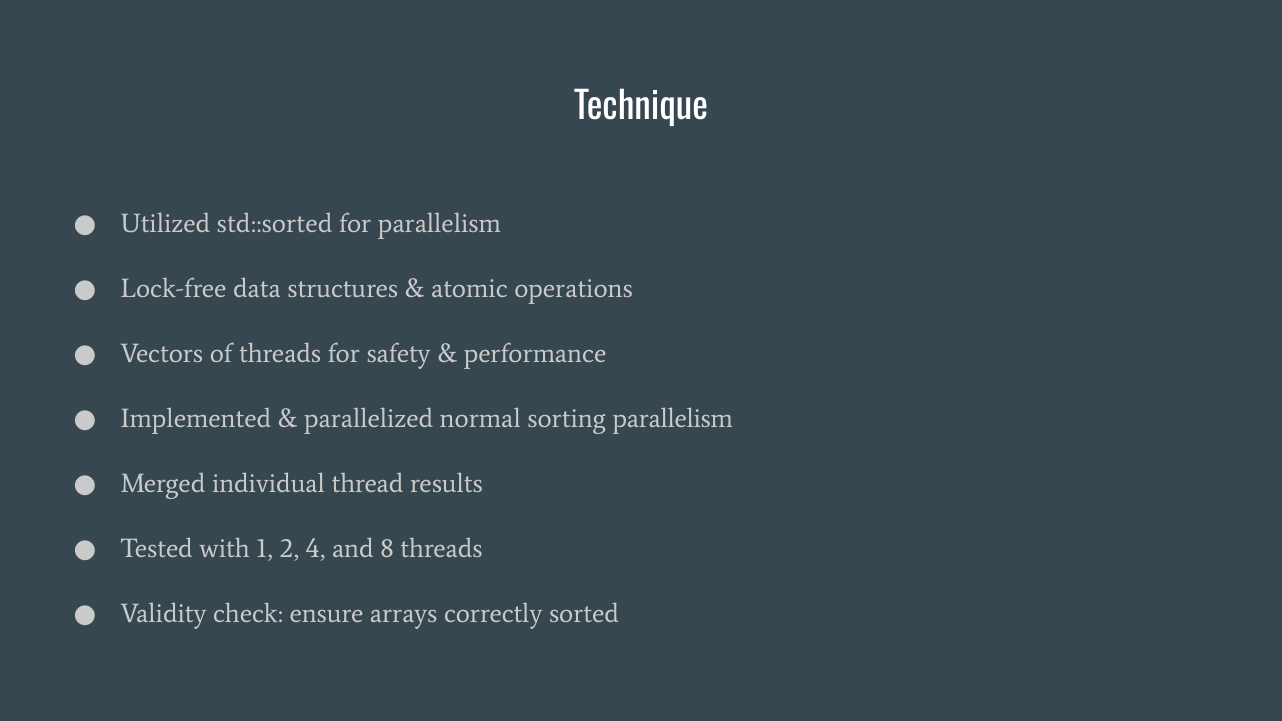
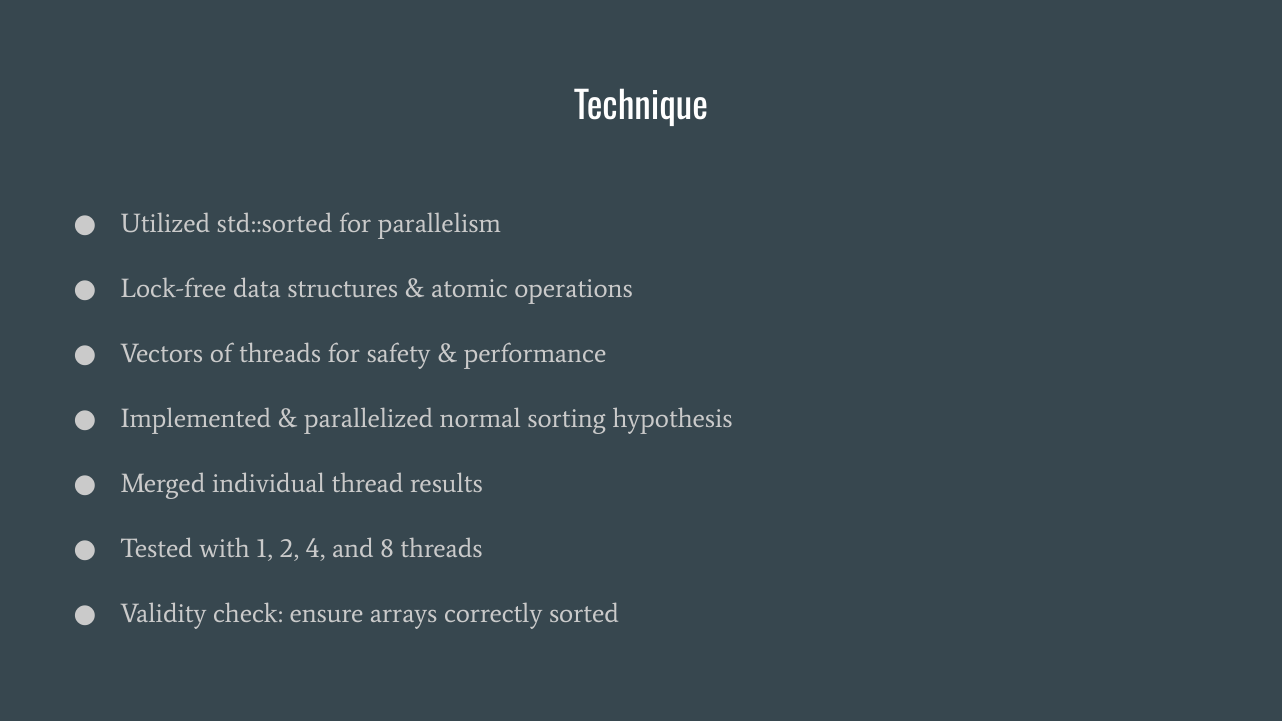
sorting parallelism: parallelism -> hypothesis
